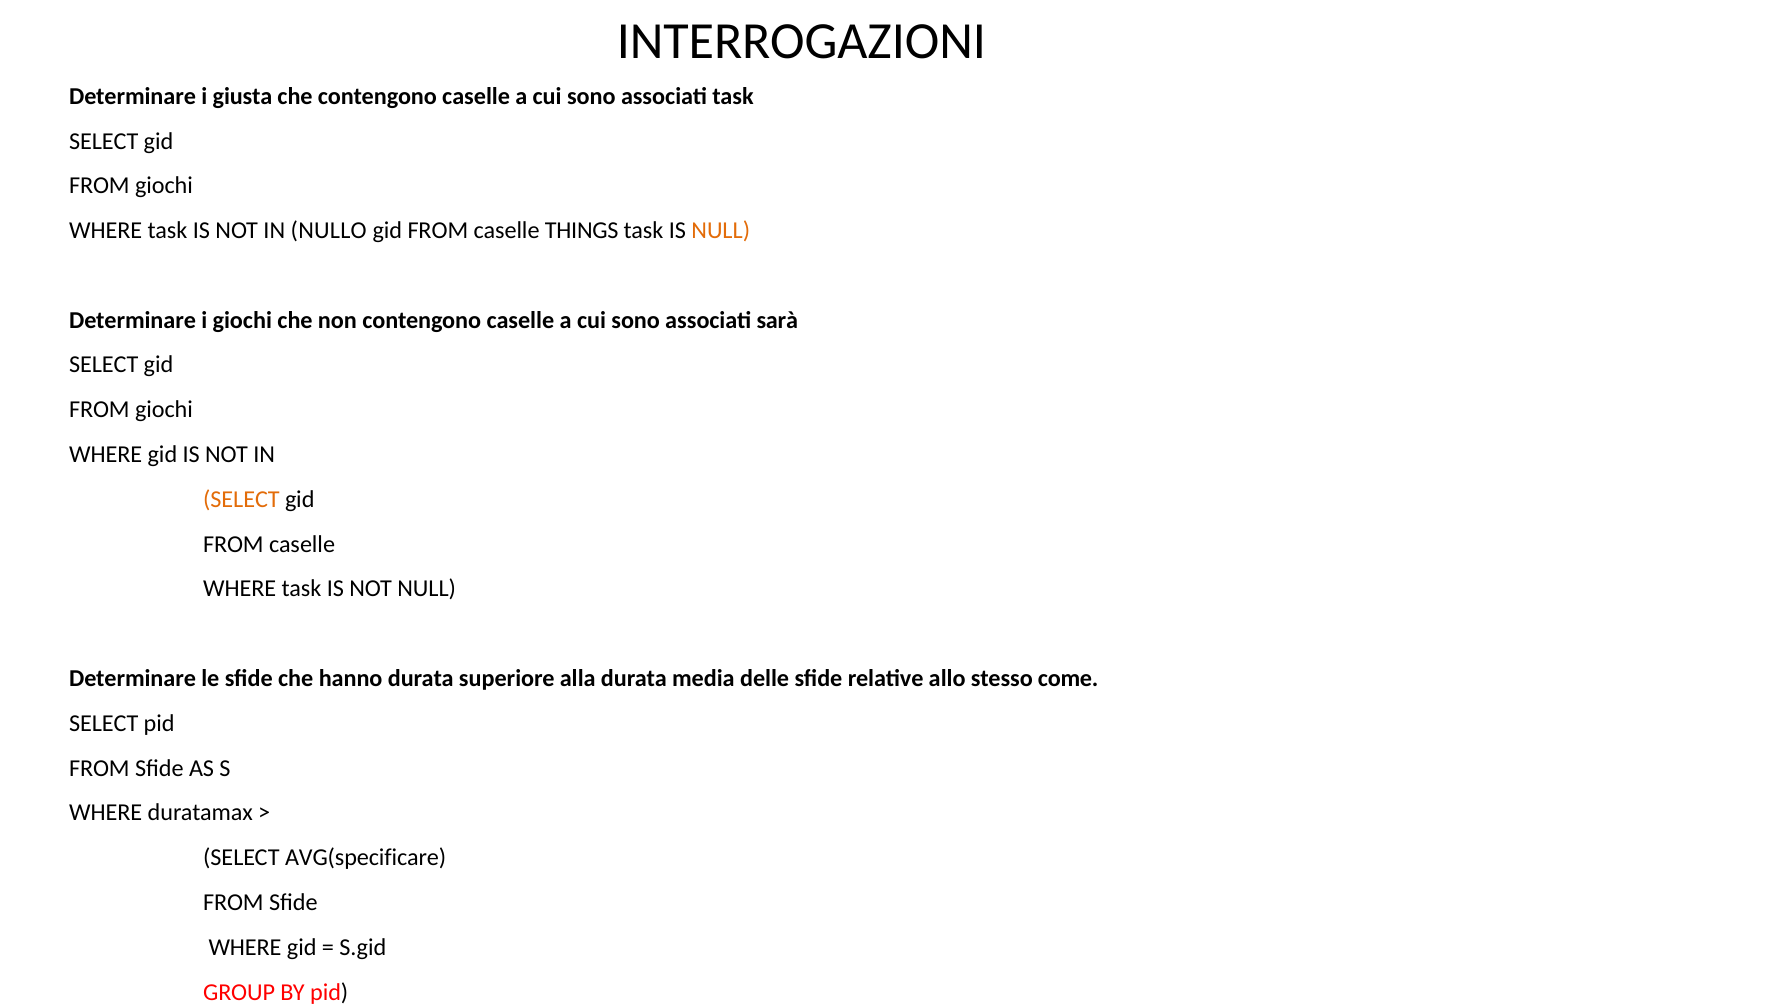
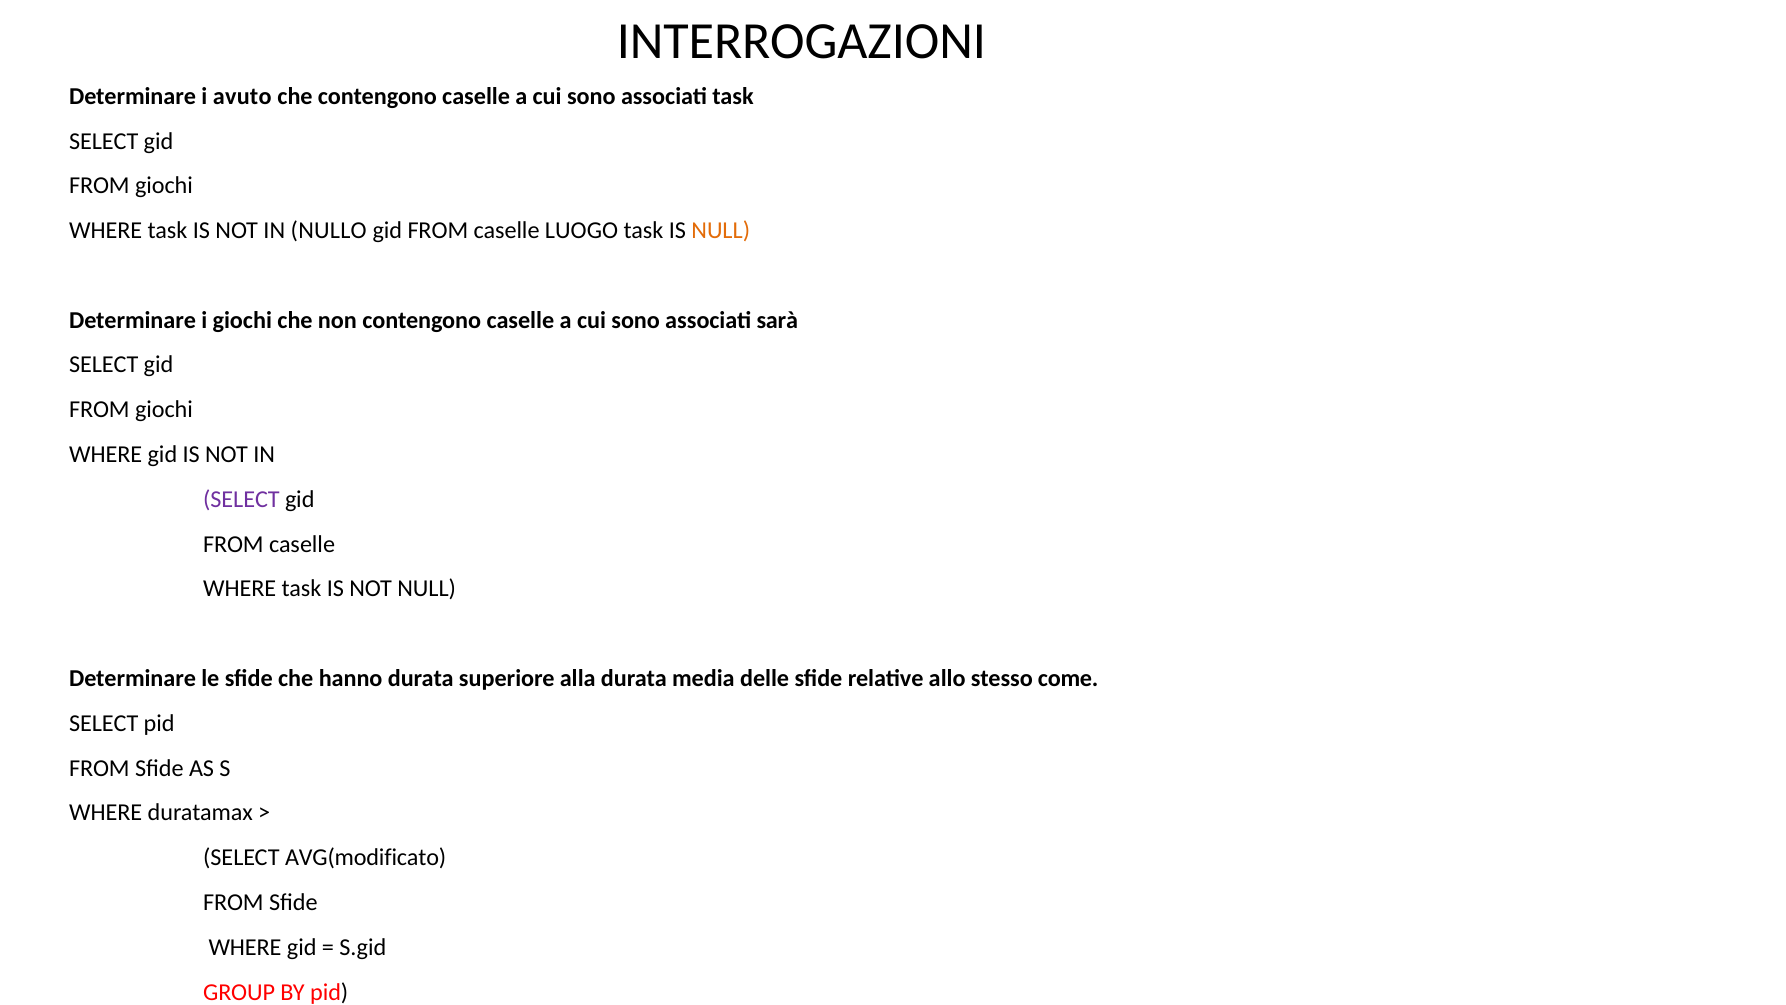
giusta: giusta -> avuto
THINGS: THINGS -> LUOGO
SELECT at (241, 499) colour: orange -> purple
AVG(specificare: AVG(specificare -> AVG(modificato
